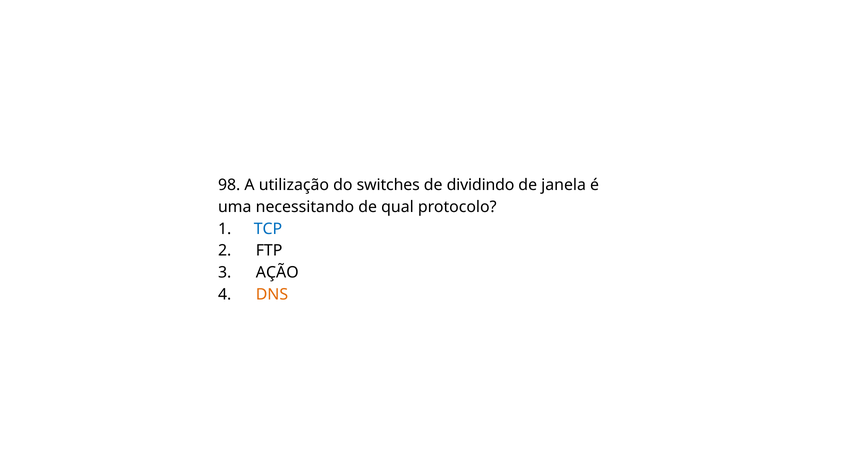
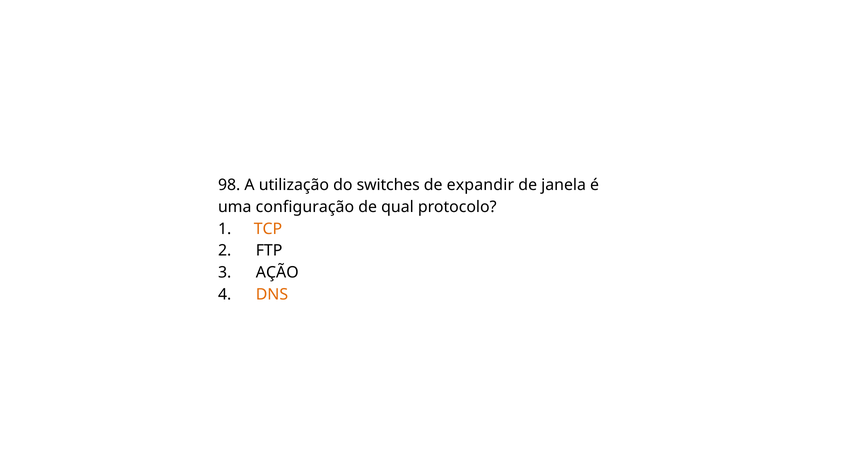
dividindo: dividindo -> expandir
necessitando: necessitando -> configuração
TCP colour: blue -> orange
